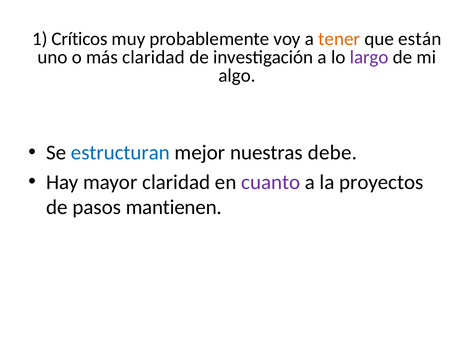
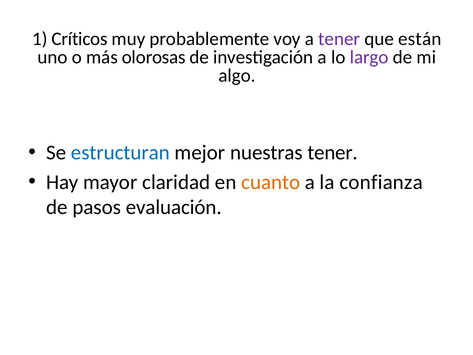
tener at (339, 39) colour: orange -> purple
más claridad: claridad -> olorosas
nuestras debe: debe -> tener
cuanto colour: purple -> orange
proyectos: proyectos -> confianza
mantienen: mantienen -> evaluación
